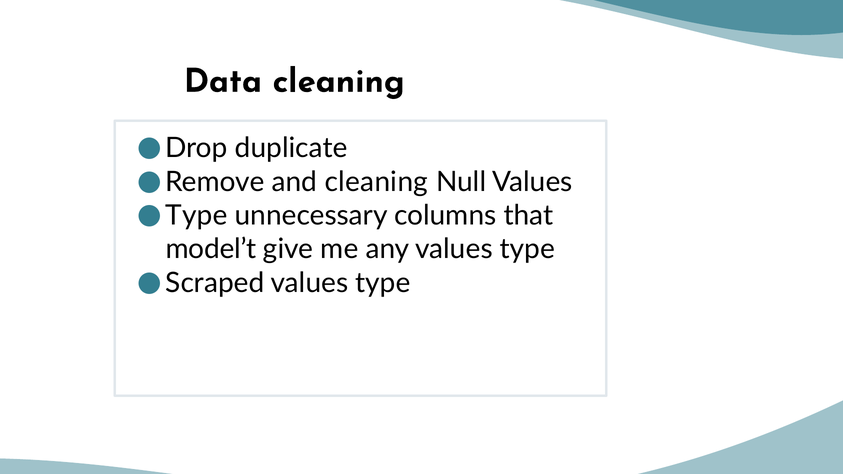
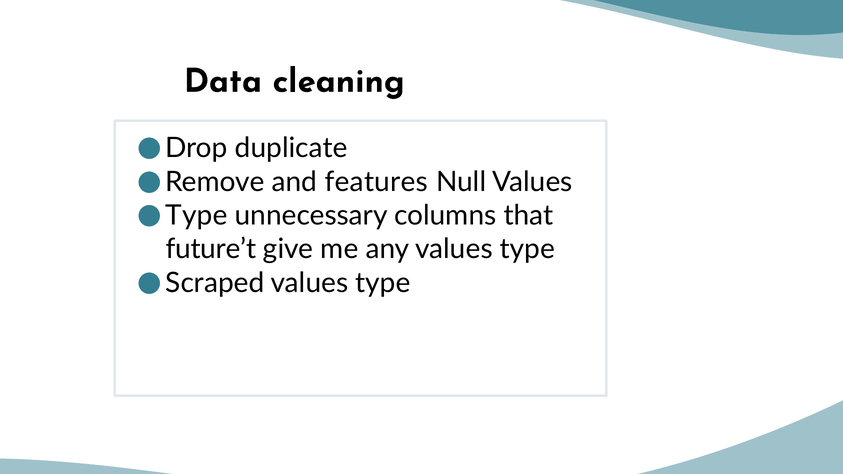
and cleaning: cleaning -> features
model’t: model’t -> future’t
